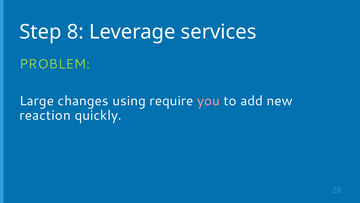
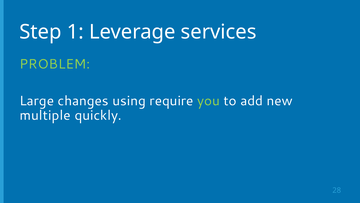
8: 8 -> 1
you colour: pink -> light green
reaction: reaction -> multiple
